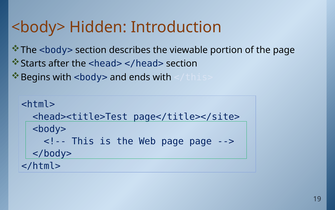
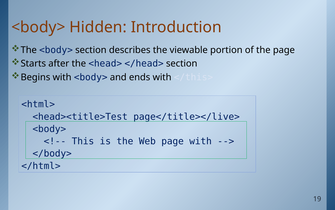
page</title></site>: page</title></site> -> page</title></live>
page page: page -> with
